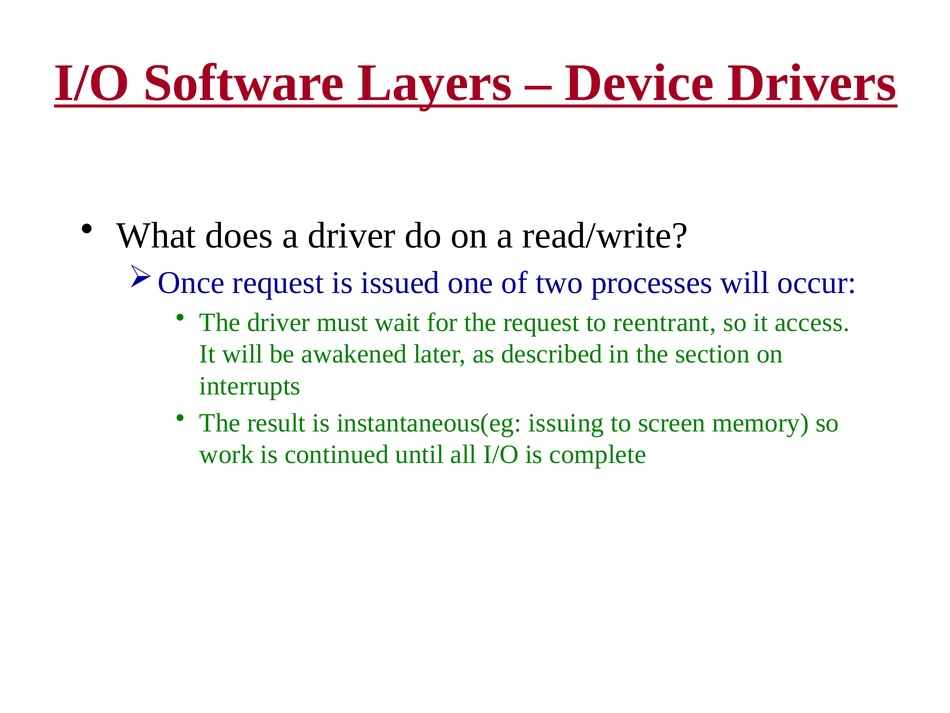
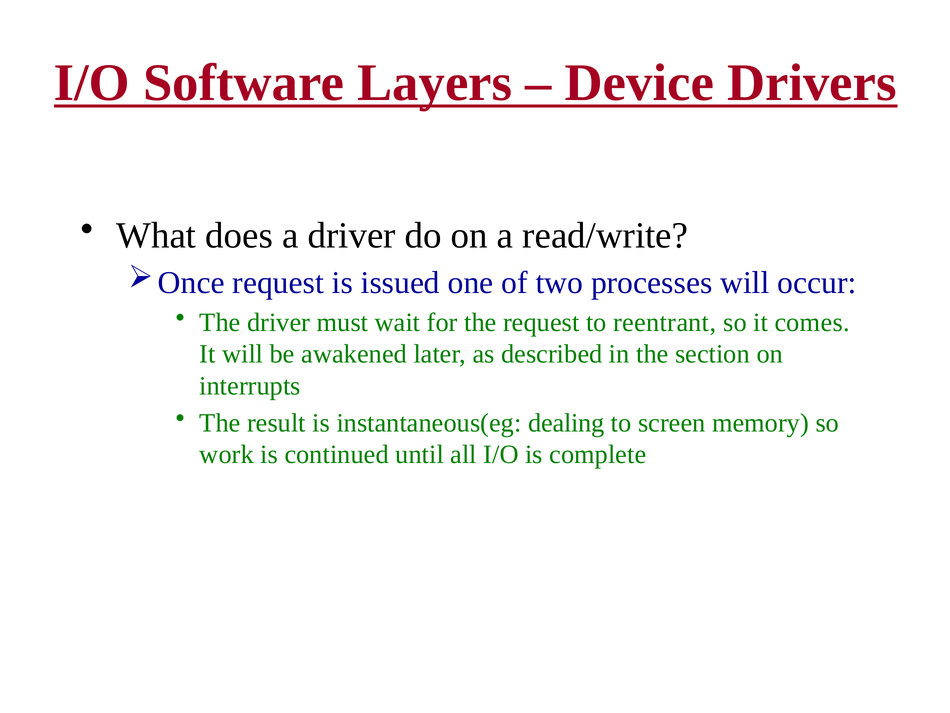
access: access -> comes
issuing: issuing -> dealing
